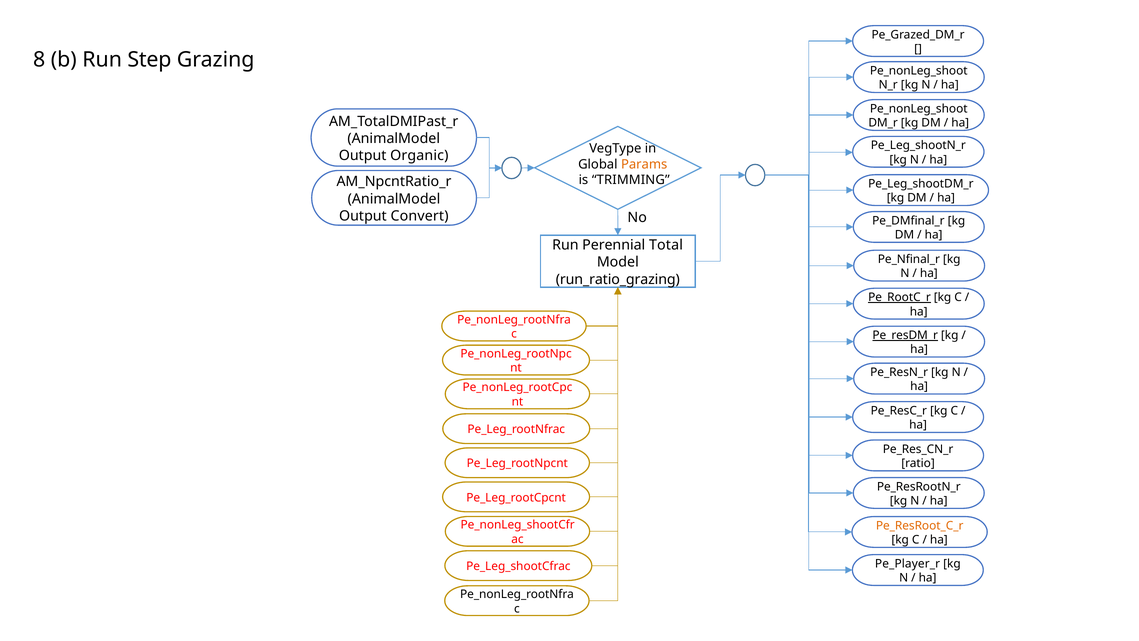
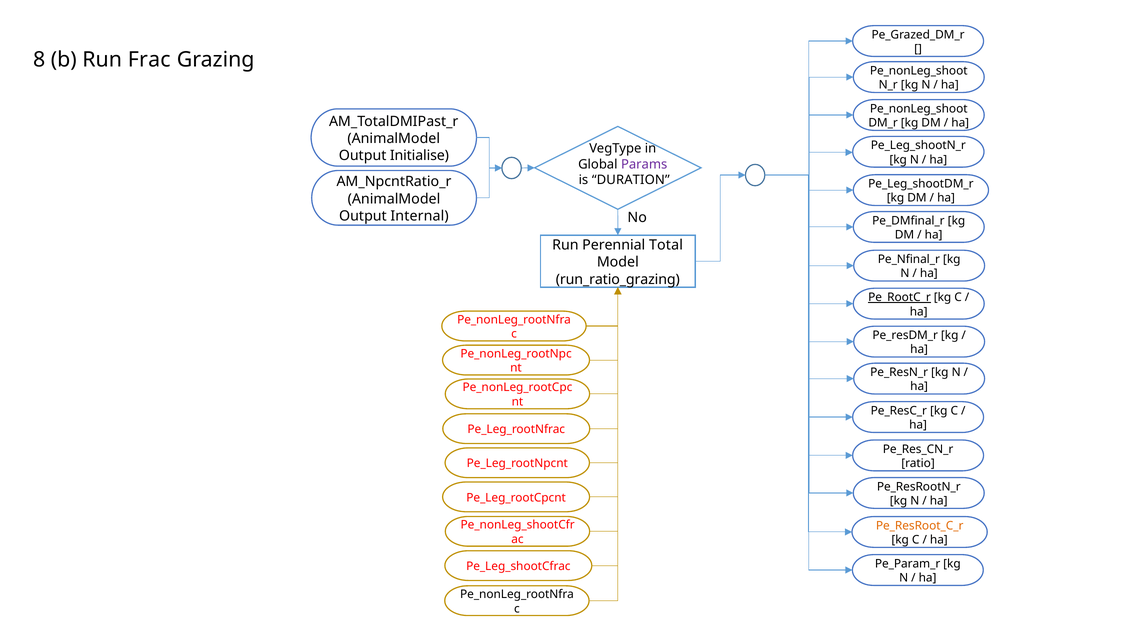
Step: Step -> Frac
Organic: Organic -> Initialise
Params colour: orange -> purple
TRIMMING: TRIMMING -> DURATION
Convert: Convert -> Internal
Pe_resDM_r underline: present -> none
Pe_Player_r: Pe_Player_r -> Pe_Param_r
